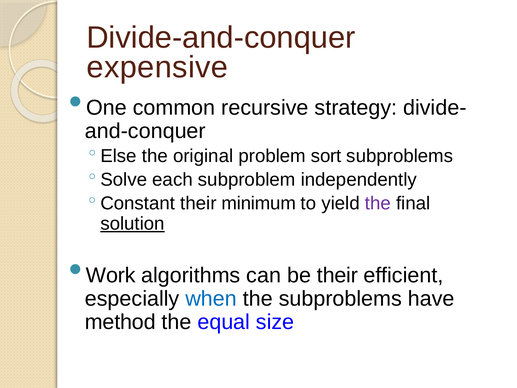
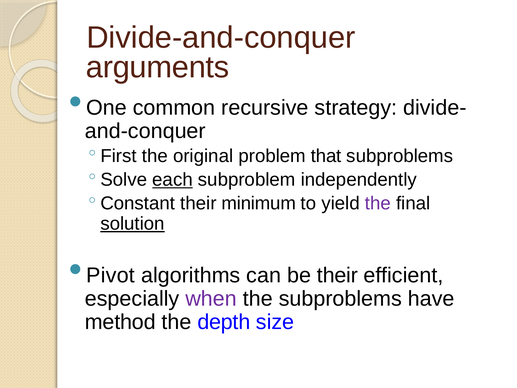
expensive: expensive -> arguments
Else: Else -> First
sort: sort -> that
each underline: none -> present
Work: Work -> Pivot
when colour: blue -> purple
equal: equal -> depth
